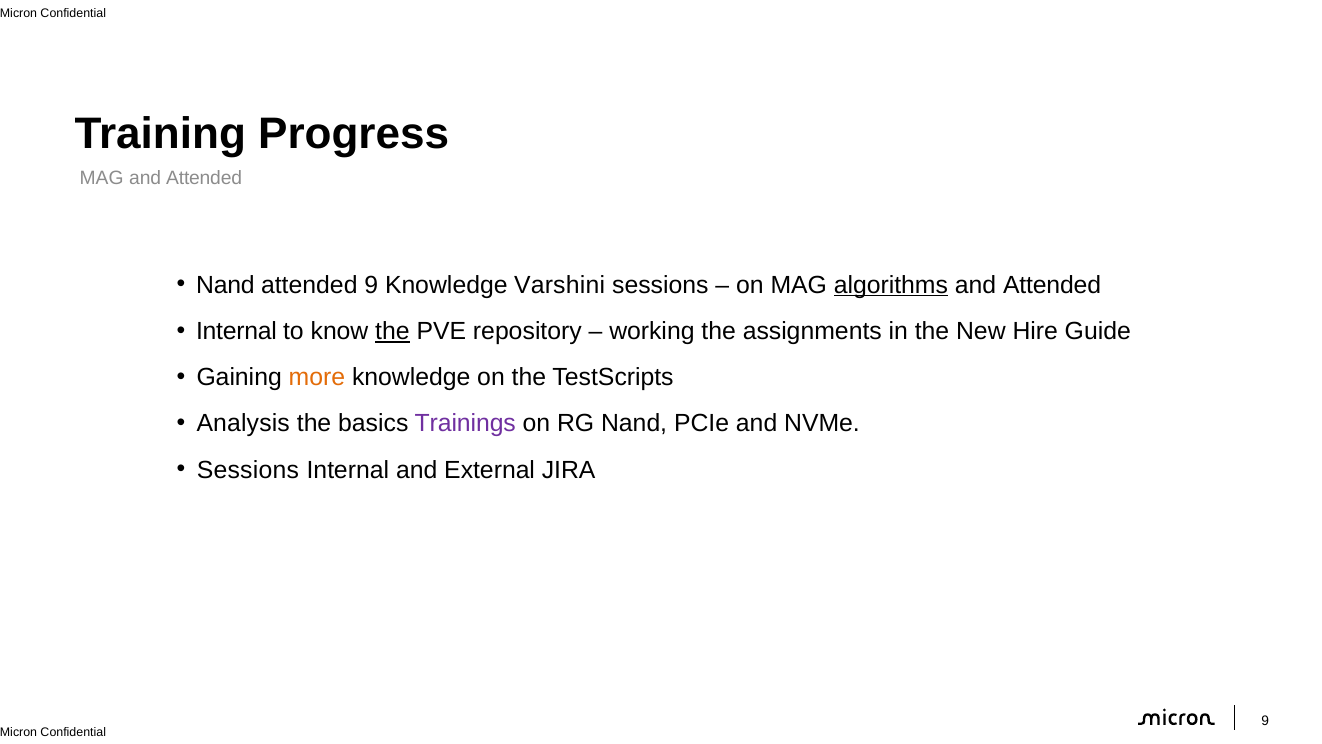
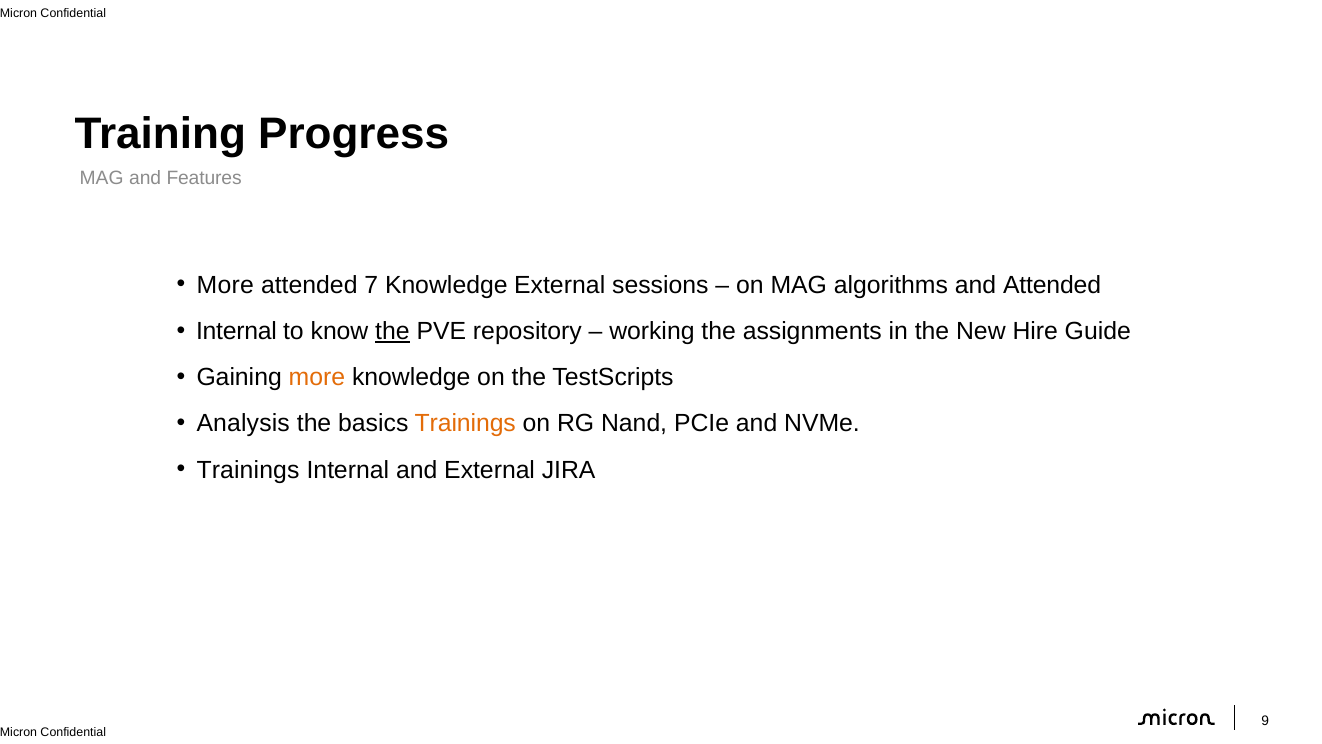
MAG and Attended: Attended -> Features
Nand at (225, 285): Nand -> More
attended 9: 9 -> 7
Knowledge Varshini: Varshini -> External
algorithms underline: present -> none
Trainings at (465, 424) colour: purple -> orange
Sessions at (248, 470): Sessions -> Trainings
